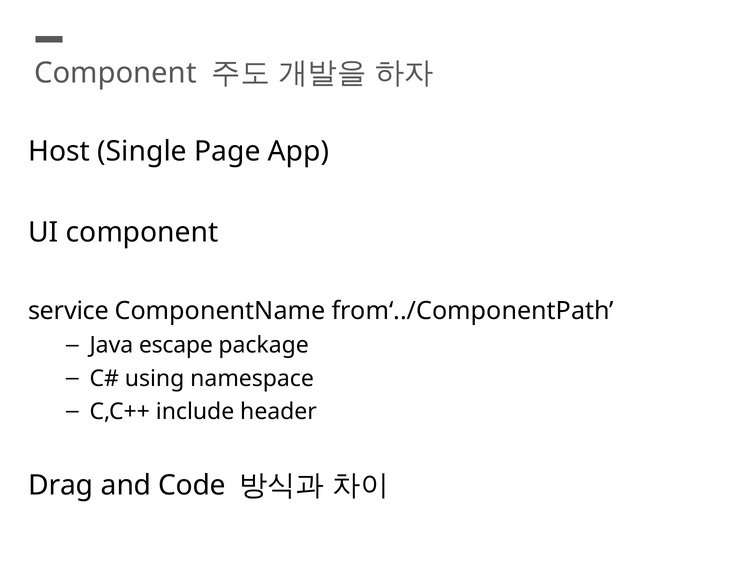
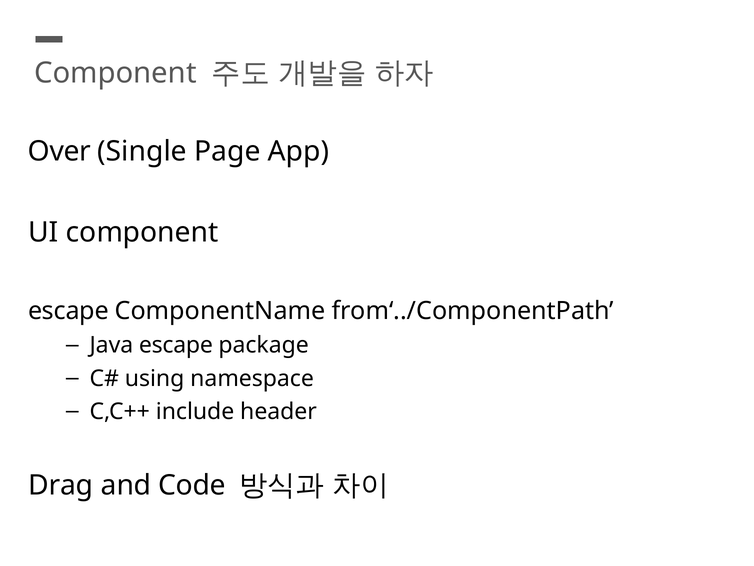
Host: Host -> Over
service at (68, 311): service -> escape
